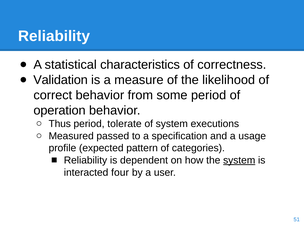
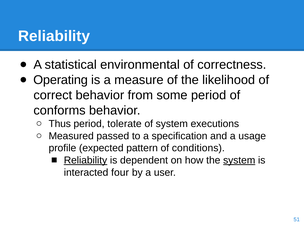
characteristics: characteristics -> environmental
Validation: Validation -> Operating
operation: operation -> conforms
categories: categories -> conditions
Reliability at (85, 160) underline: none -> present
